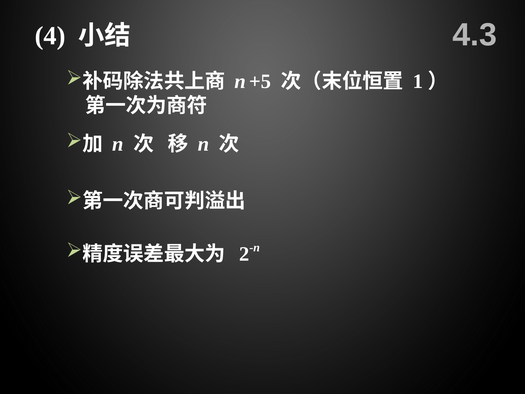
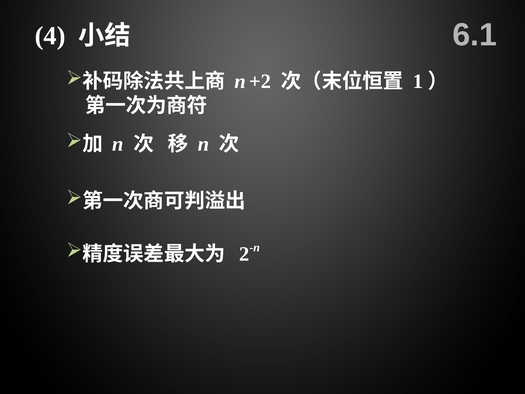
4.3: 4.3 -> 6.1
+5: +5 -> +2
